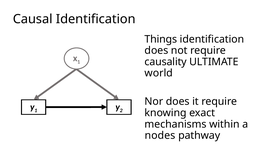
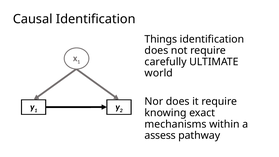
causality: causality -> carefully
nodes: nodes -> assess
